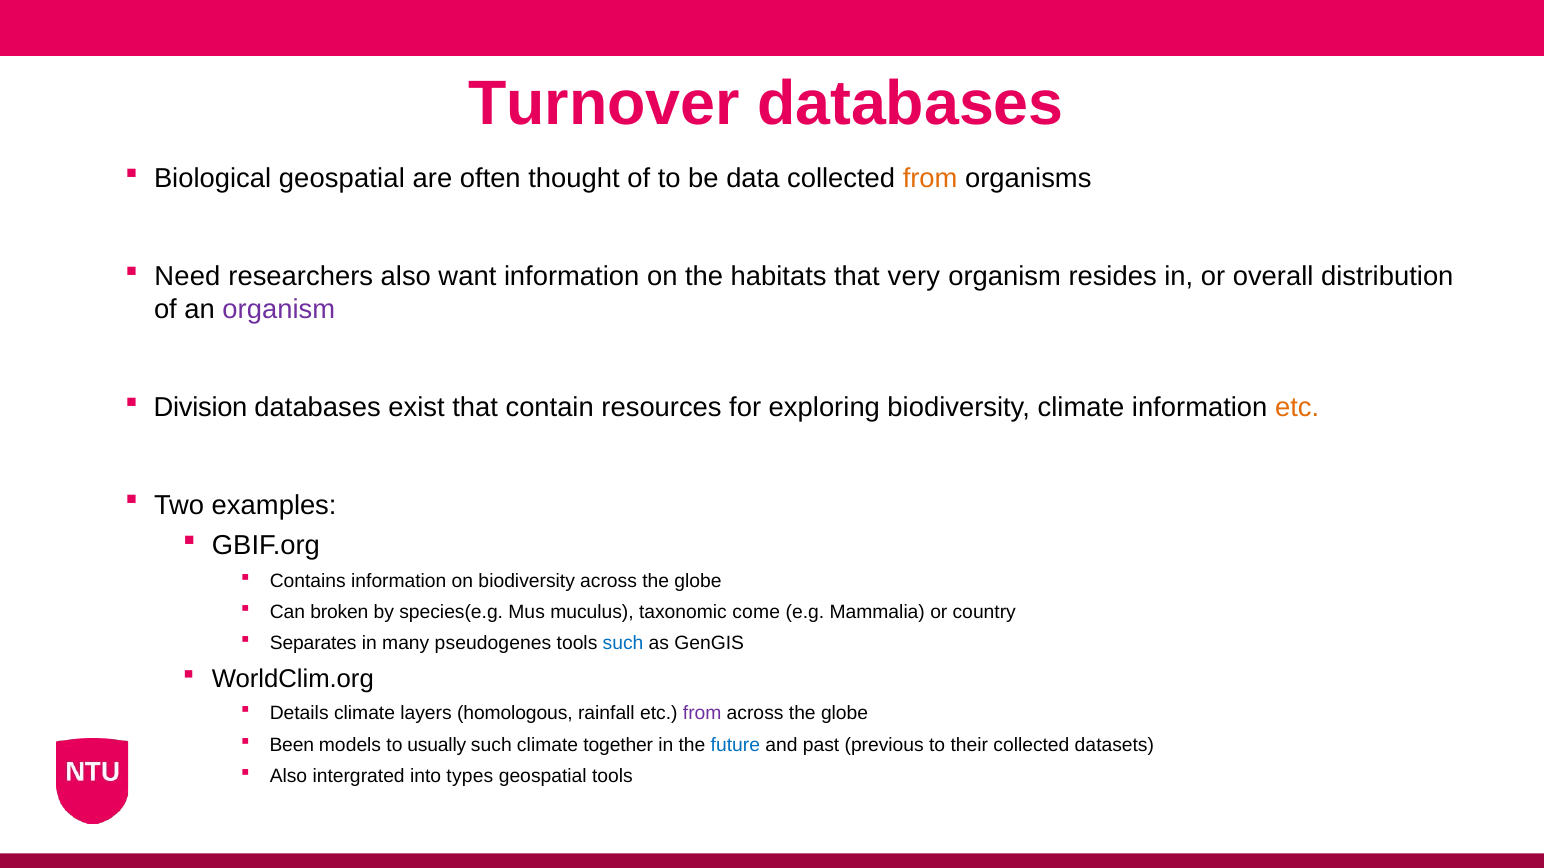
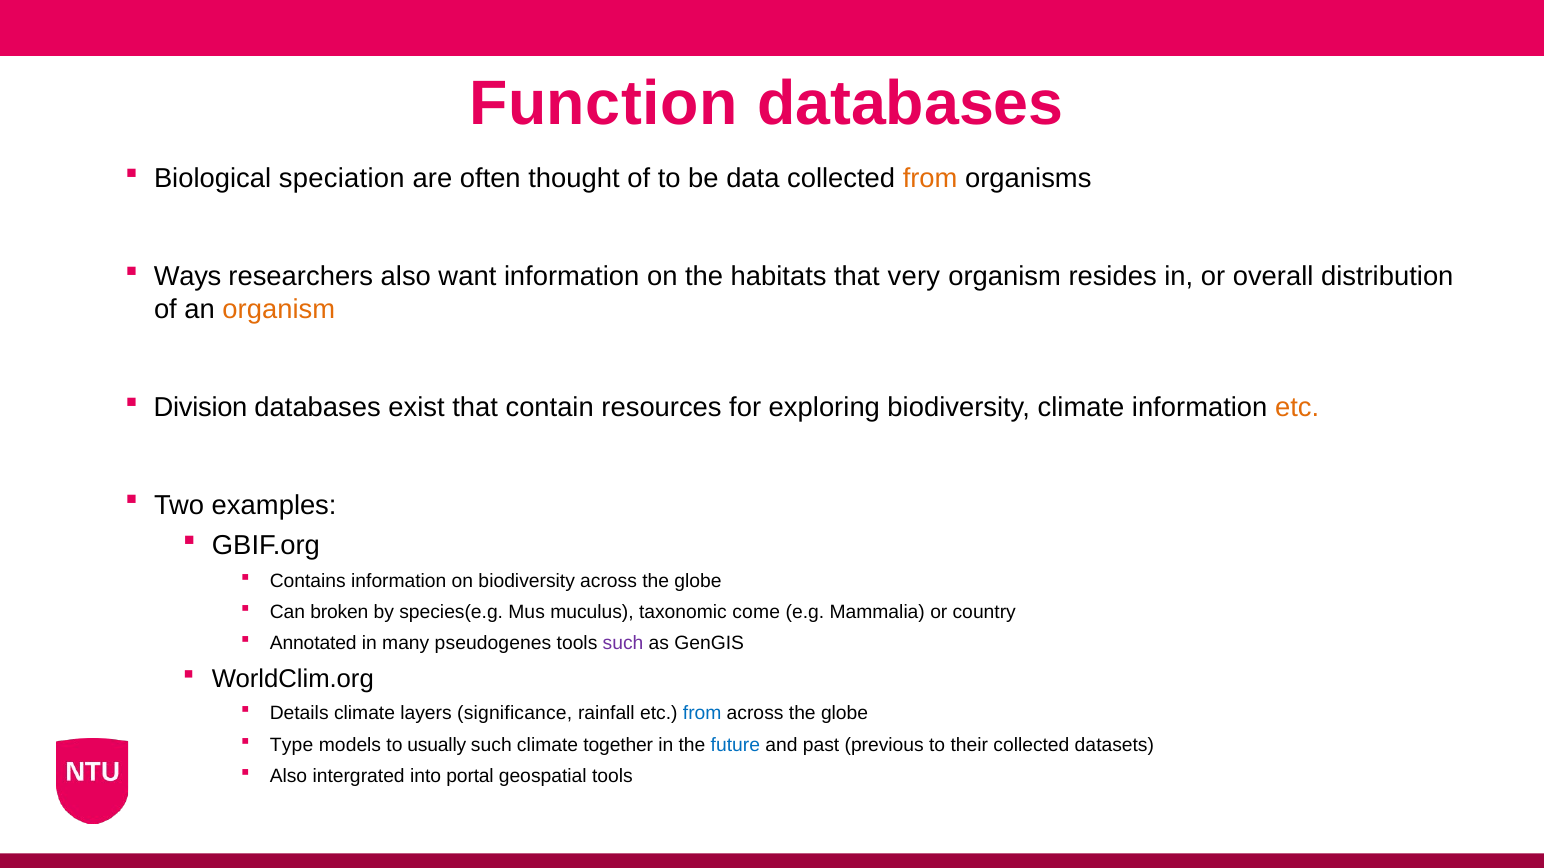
Turnover: Turnover -> Function
Biological geospatial: geospatial -> speciation
Need: Need -> Ways
organism at (279, 310) colour: purple -> orange
Separates: Separates -> Annotated
such at (623, 644) colour: blue -> purple
homologous: homologous -> significance
from at (702, 714) colour: purple -> blue
Been: Been -> Type
types: types -> portal
